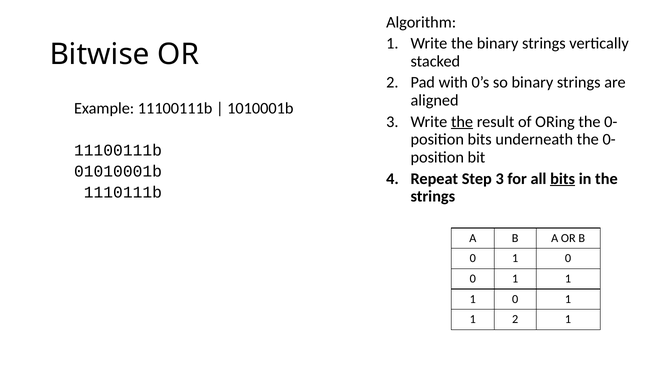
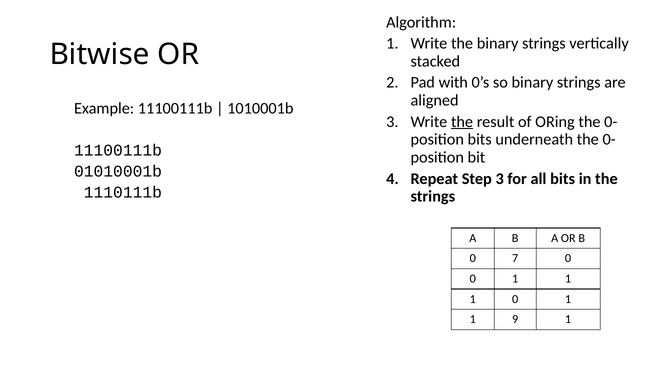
bits at (563, 179) underline: present -> none
1 at (515, 258): 1 -> 7
1 2: 2 -> 9
